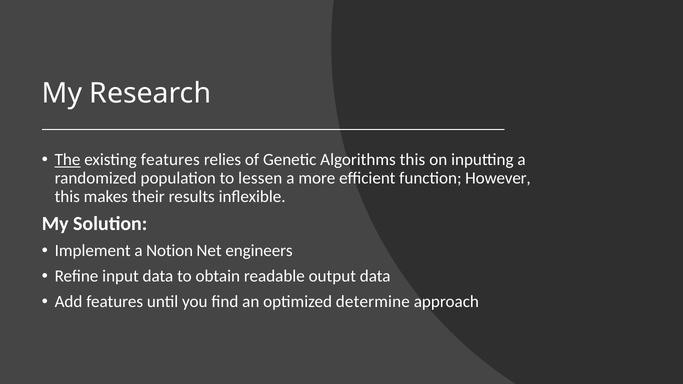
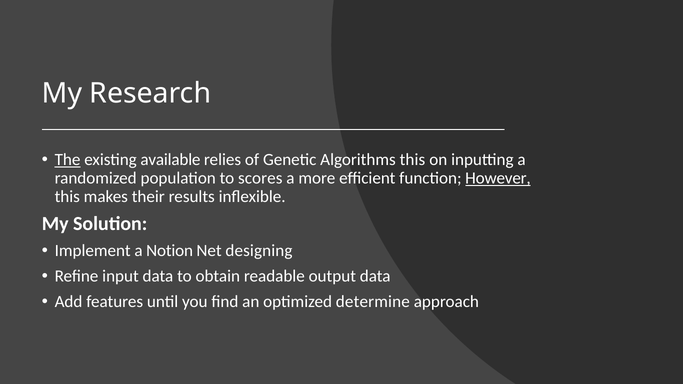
existing features: features -> available
lessen: lessen -> scores
However underline: none -> present
engineers: engineers -> designing
